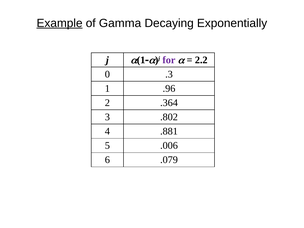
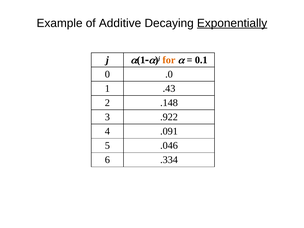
Example underline: present -> none
Gamma: Gamma -> Additive
Exponentially underline: none -> present
for colour: purple -> orange
2.2: 2.2 -> 0.1
.3: .3 -> .0
.96: .96 -> .43
.364: .364 -> .148
.802: .802 -> .922
.881: .881 -> .091
.006: .006 -> .046
.079: .079 -> .334
